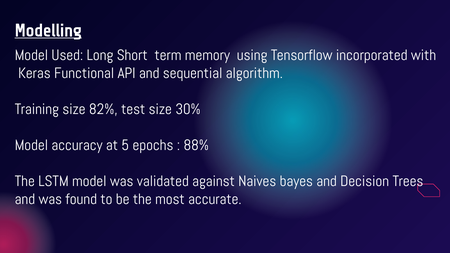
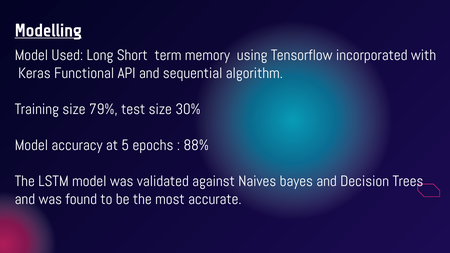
82%: 82% -> 79%
